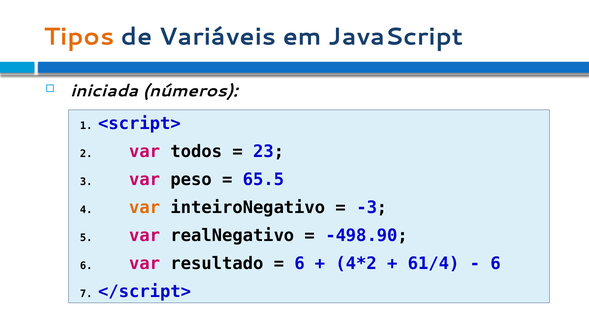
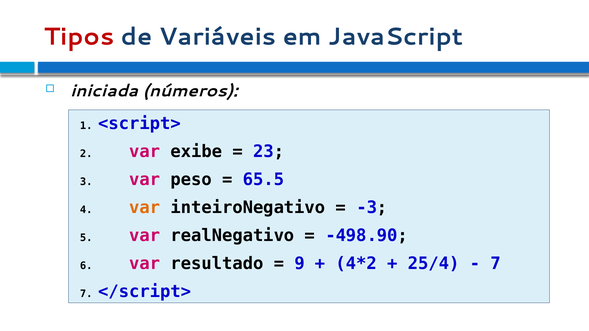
Tipos colour: orange -> red
todos: todos -> exibe
6 at (300, 264): 6 -> 9
61/4: 61/4 -> 25/4
6 at (496, 264): 6 -> 7
